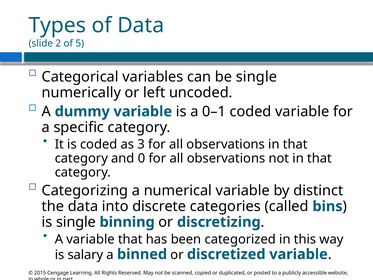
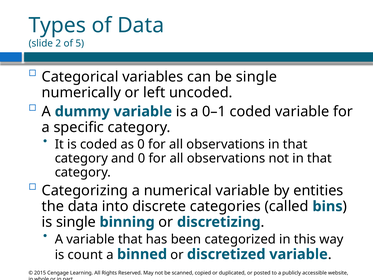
as 3: 3 -> 0
distinct: distinct -> entities
salary: salary -> count
